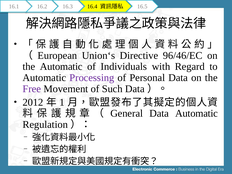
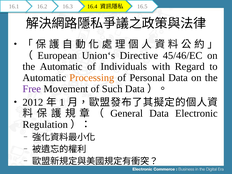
96/46/EC: 96/46/EC -> 45/46/EC
Processing colour: purple -> orange
Data Automatic: Automatic -> Electronic
